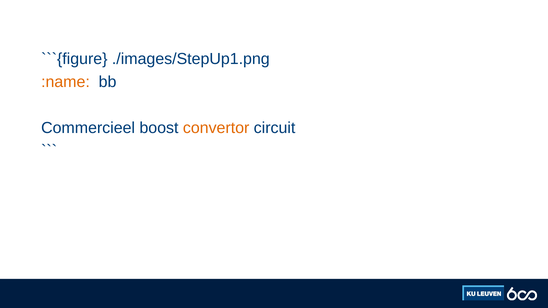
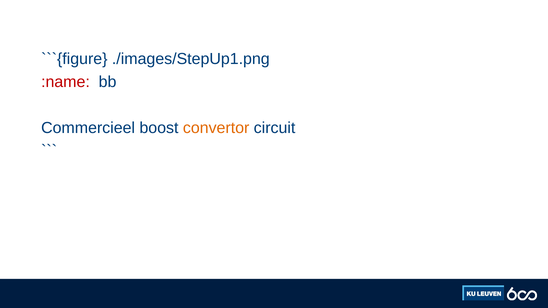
:name colour: orange -> red
